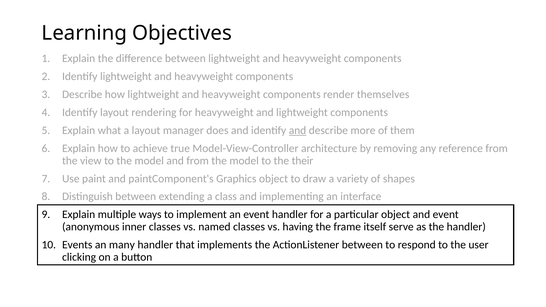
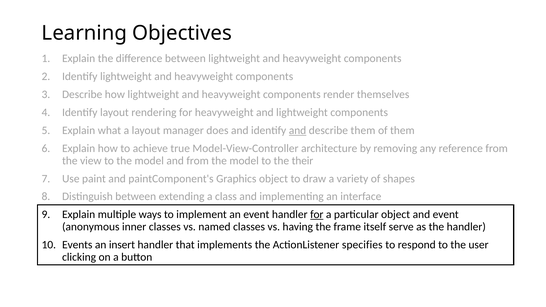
describe more: more -> them
for at (317, 215) underline: none -> present
many: many -> insert
ActionListener between: between -> specifies
